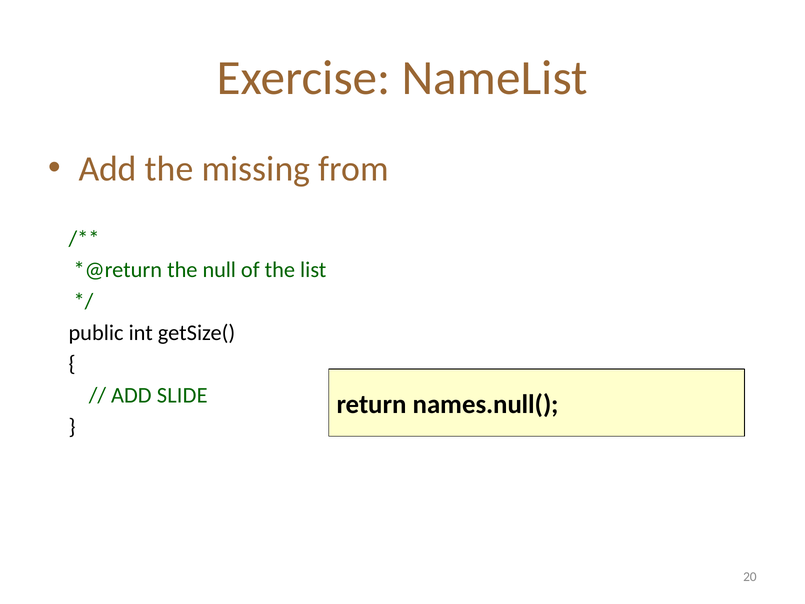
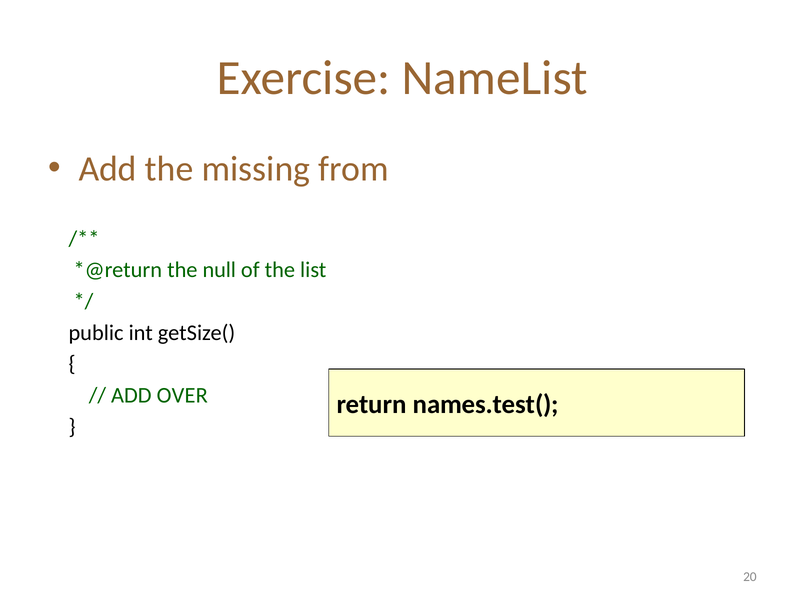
SLIDE: SLIDE -> OVER
names.null(: names.null( -> names.test(
